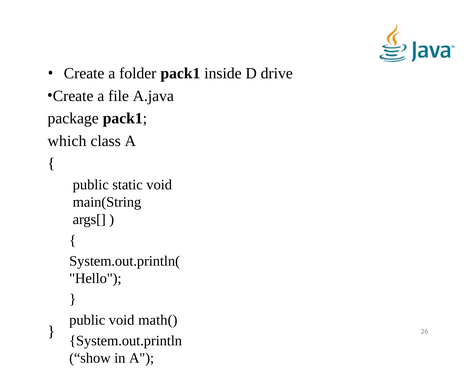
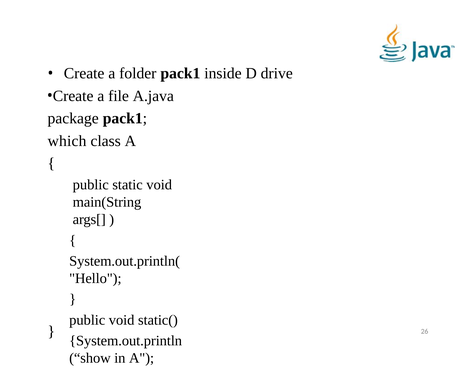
math(: math( -> static(
